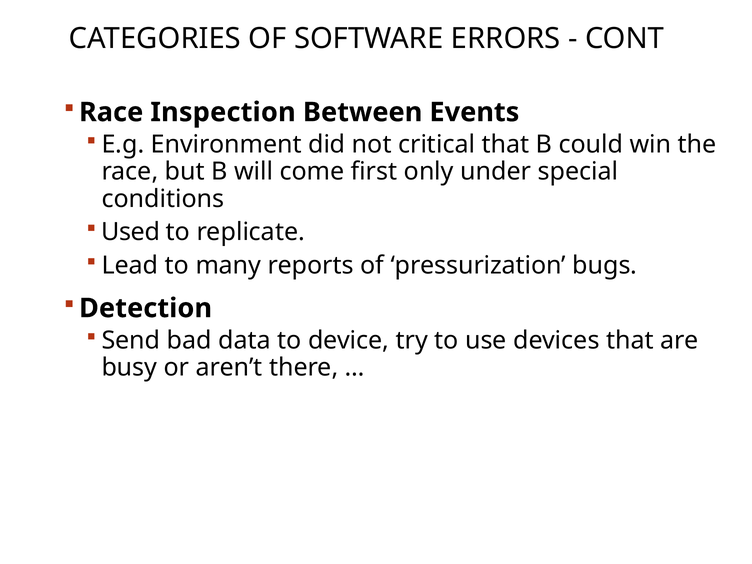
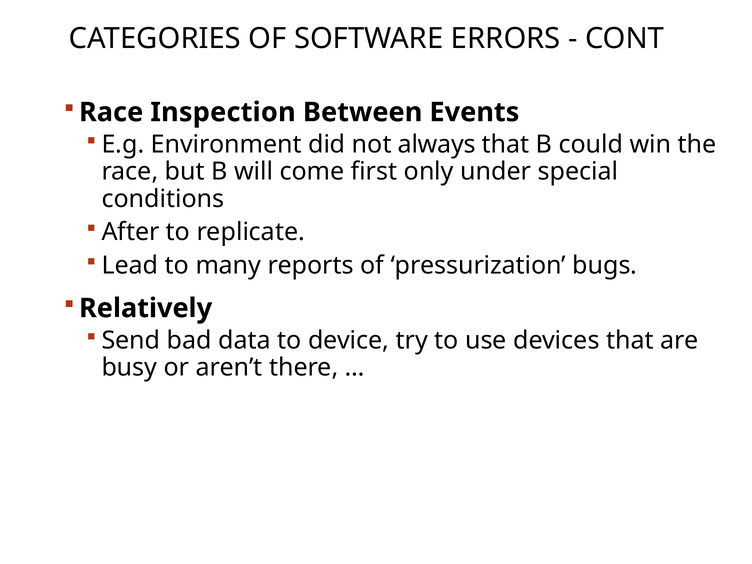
critical: critical -> always
Used: Used -> After
Detection: Detection -> Relatively
